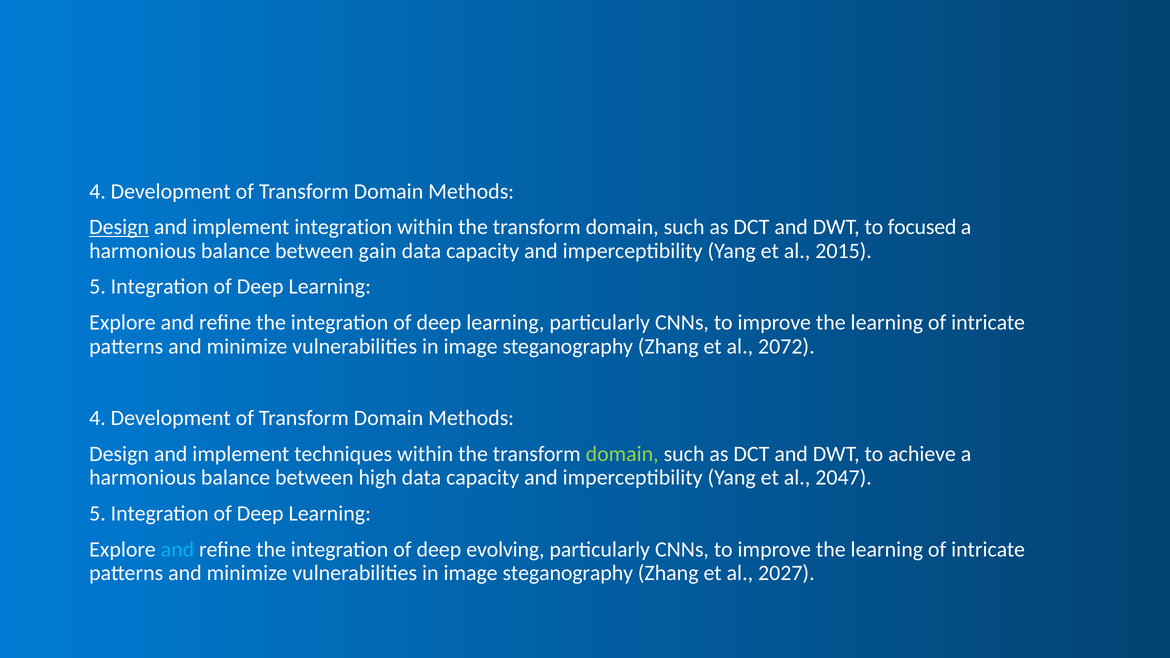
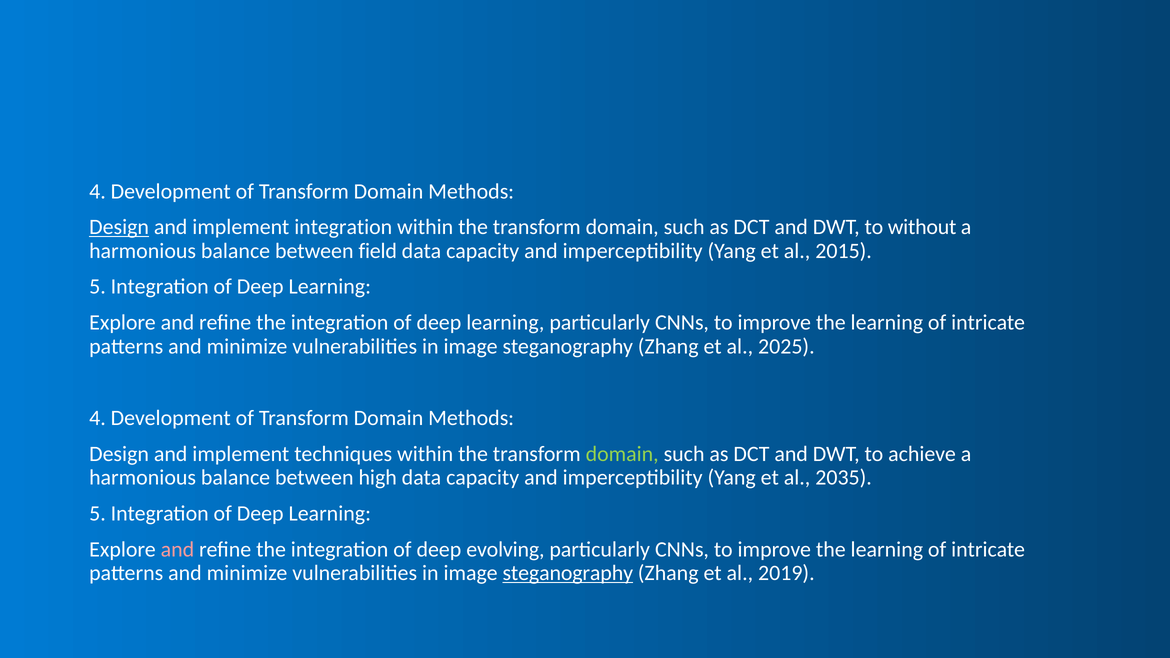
focused: focused -> without
gain: gain -> field
2072: 2072 -> 2025
2047: 2047 -> 2035
and at (177, 550) colour: light blue -> pink
steganography at (568, 573) underline: none -> present
2027: 2027 -> 2019
